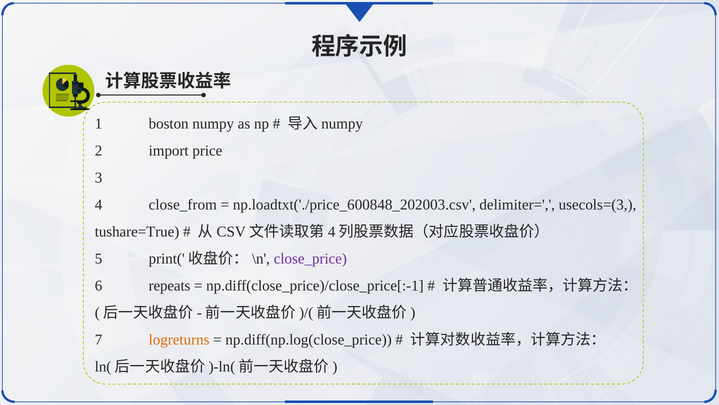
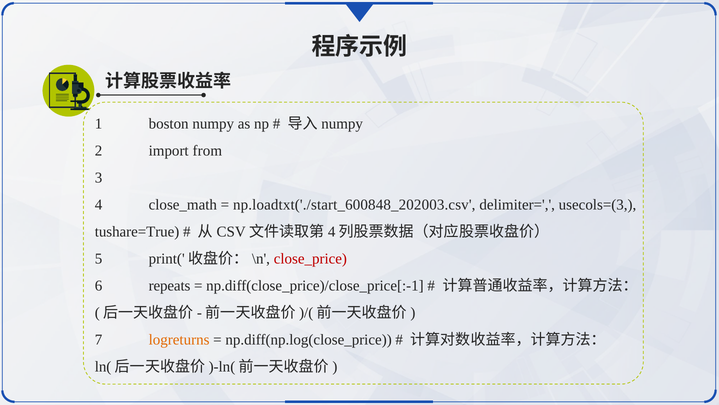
price: price -> from
close_from: close_from -> close_math
np.loadtxt('./price_600848_202003.csv: np.loadtxt('./price_600848_202003.csv -> np.loadtxt('./start_600848_202003.csv
close_price colour: purple -> red
